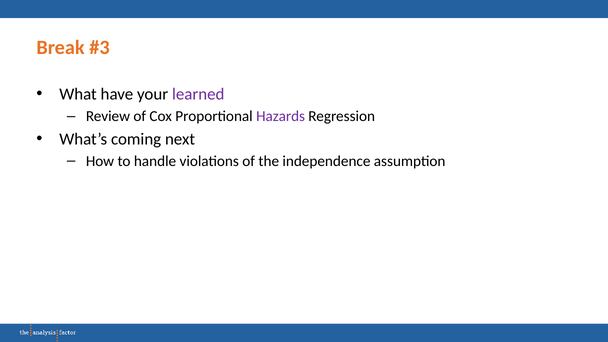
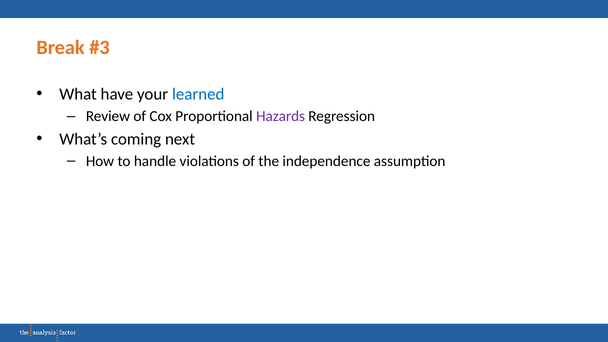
learned colour: purple -> blue
